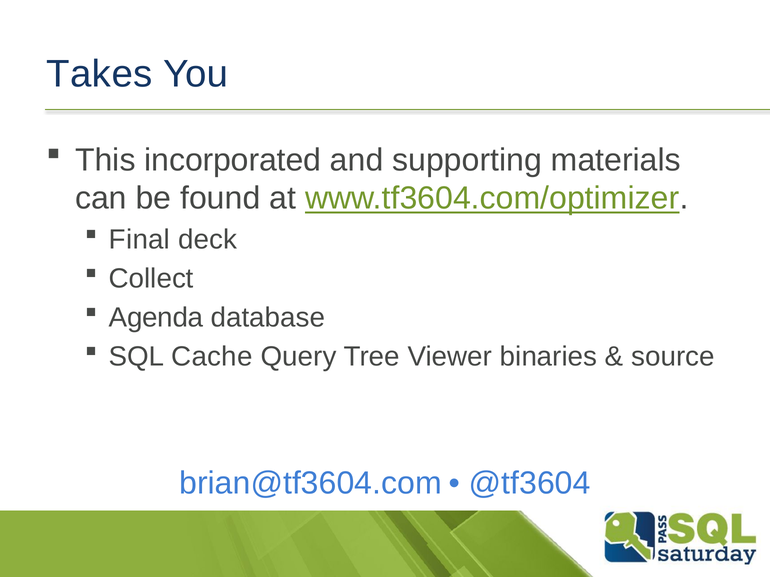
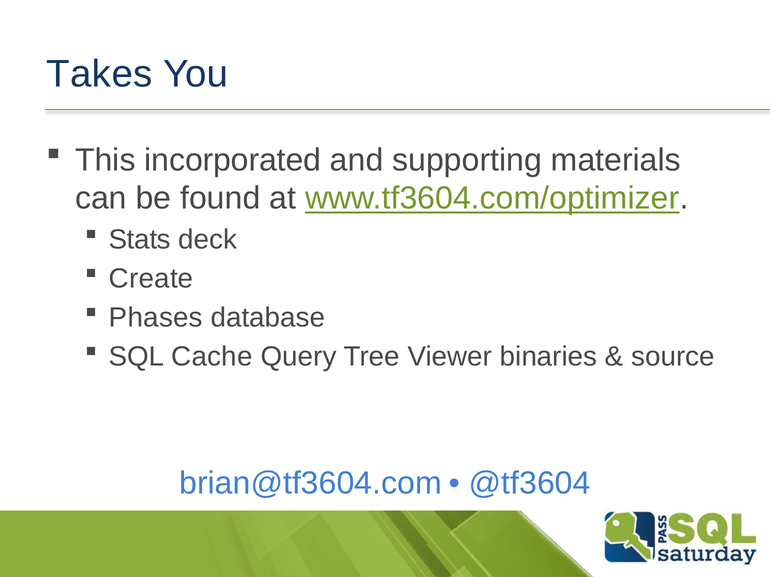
Final: Final -> Stats
Collect: Collect -> Create
Agenda: Agenda -> Phases
